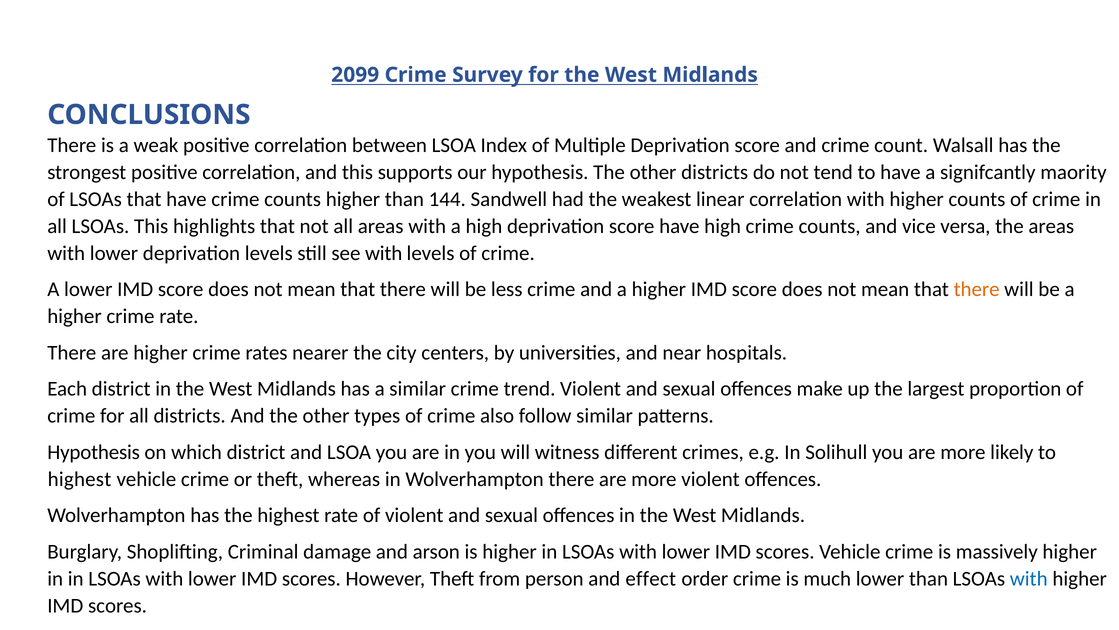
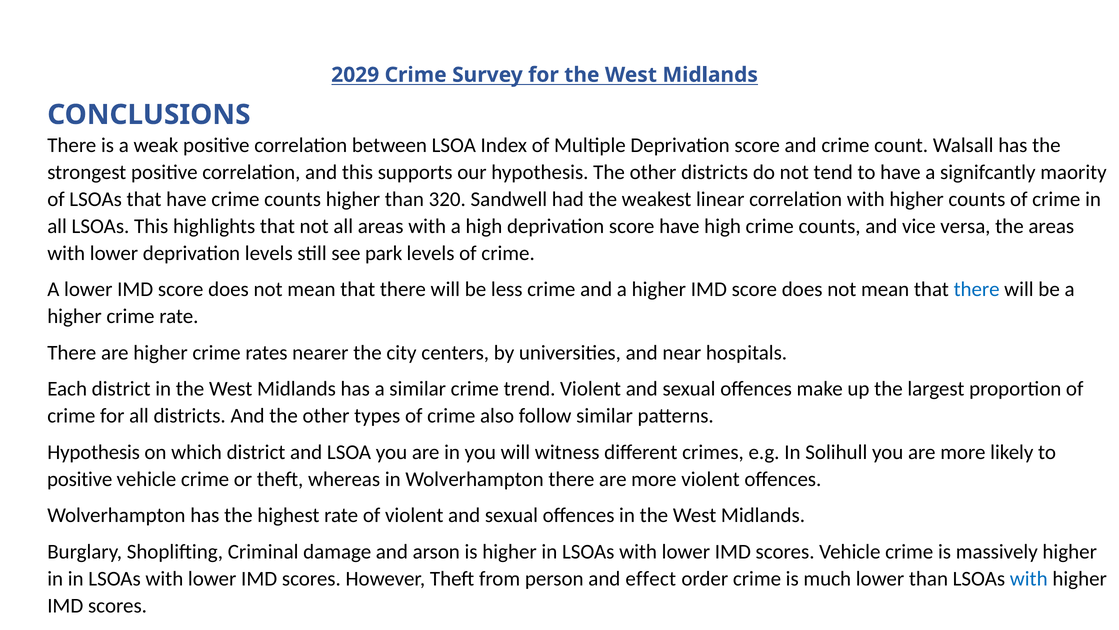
2099: 2099 -> 2029
144: 144 -> 320
see with: with -> park
there at (977, 289) colour: orange -> blue
highest at (79, 479): highest -> positive
